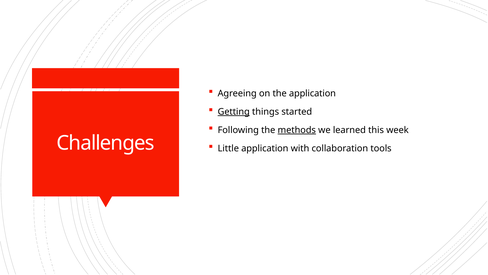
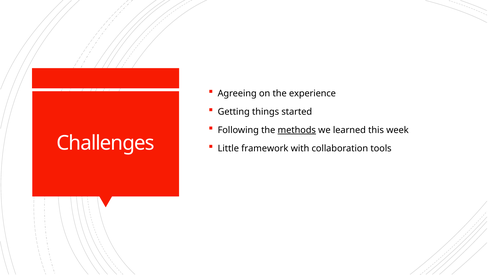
the application: application -> experience
Getting underline: present -> none
Little application: application -> framework
